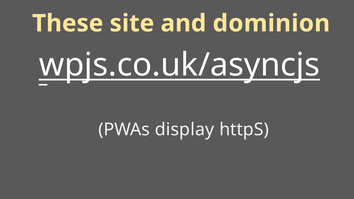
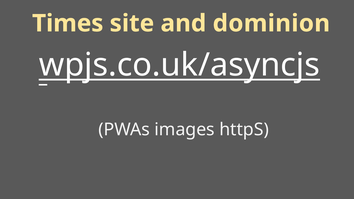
These: These -> Times
display: display -> images
